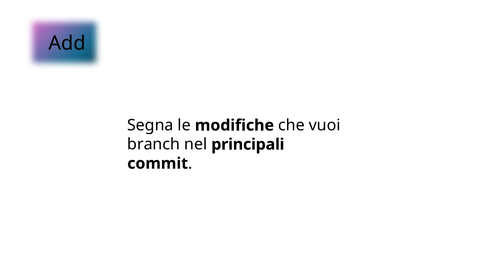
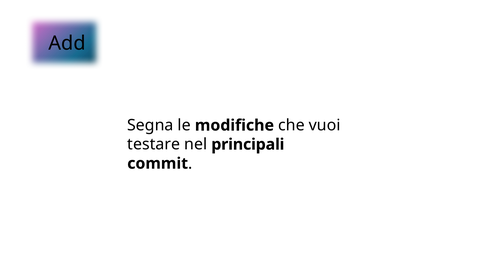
branch: branch -> testare
